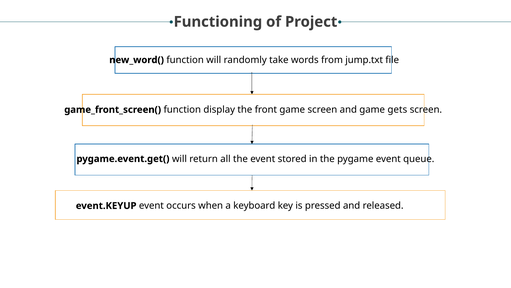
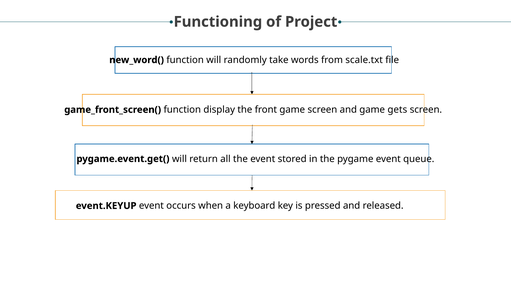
jump.txt: jump.txt -> scale.txt
